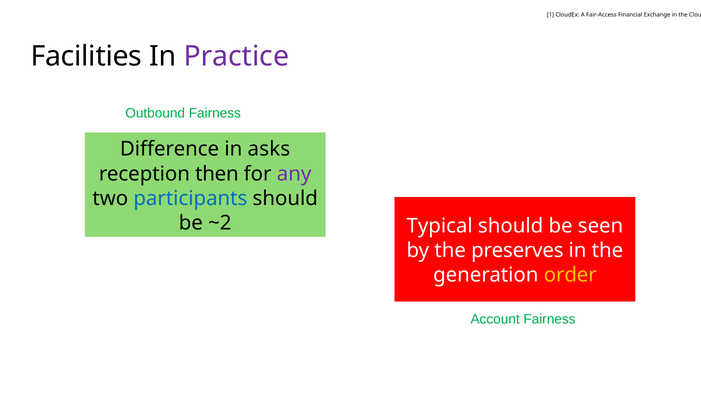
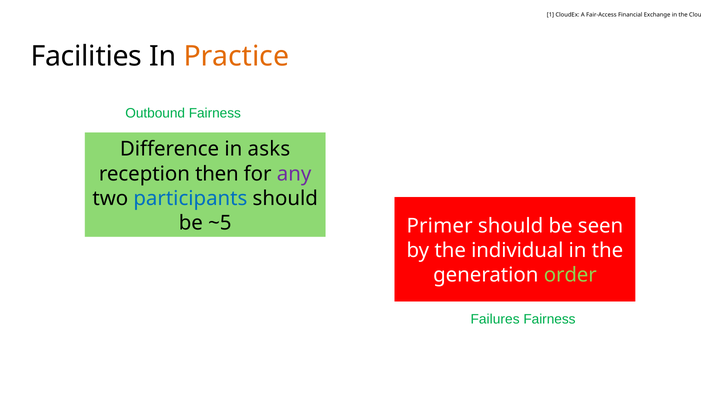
Practice colour: purple -> orange
~2: ~2 -> ~5
Typical: Typical -> Primer
preserves: preserves -> individual
order colour: yellow -> light green
Account: Account -> Failures
